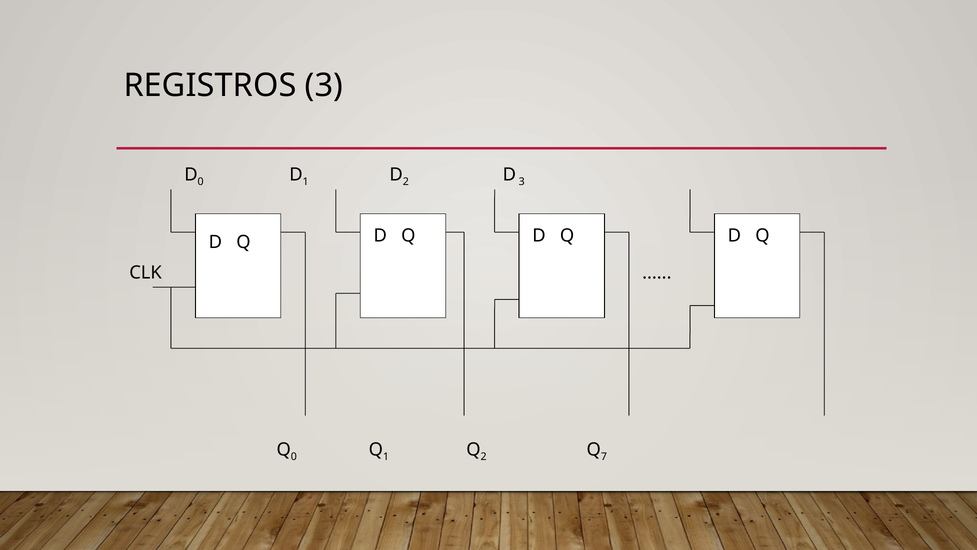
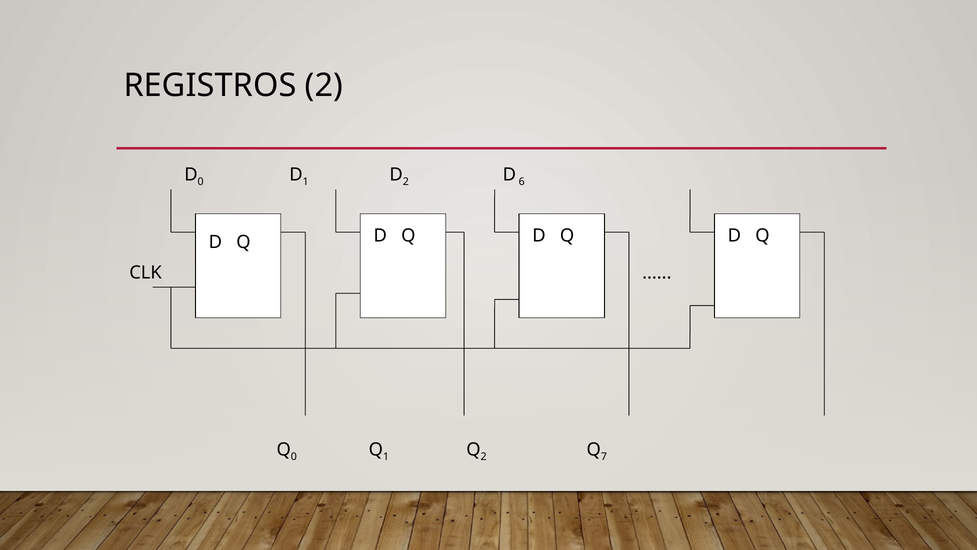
REGISTROS 3: 3 -> 2
D 3: 3 -> 6
